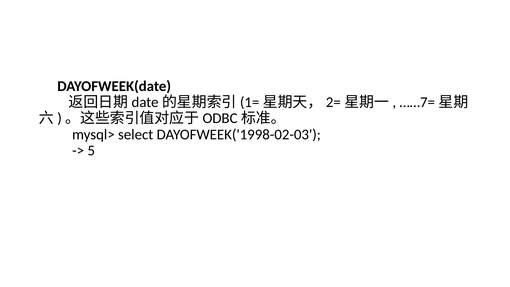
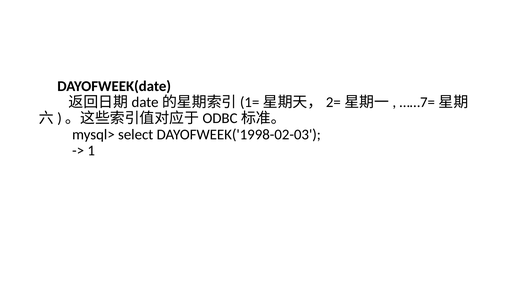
5: 5 -> 1
